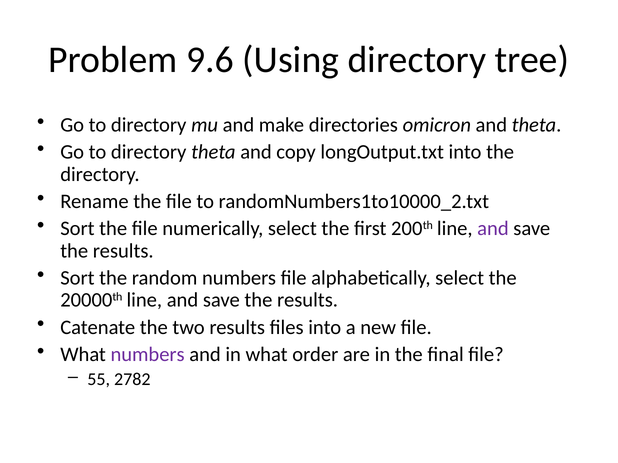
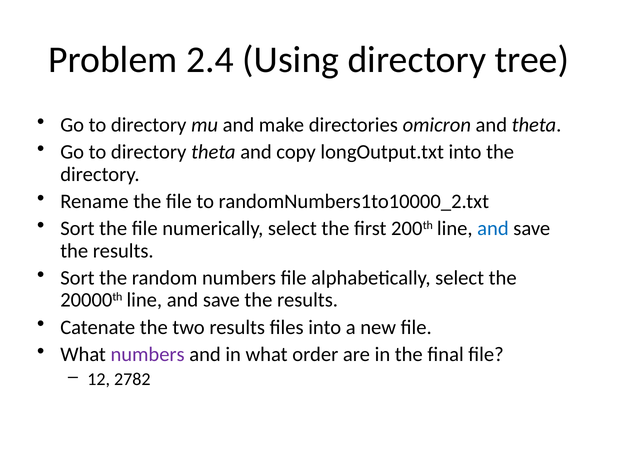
9.6: 9.6 -> 2.4
and at (493, 229) colour: purple -> blue
55: 55 -> 12
